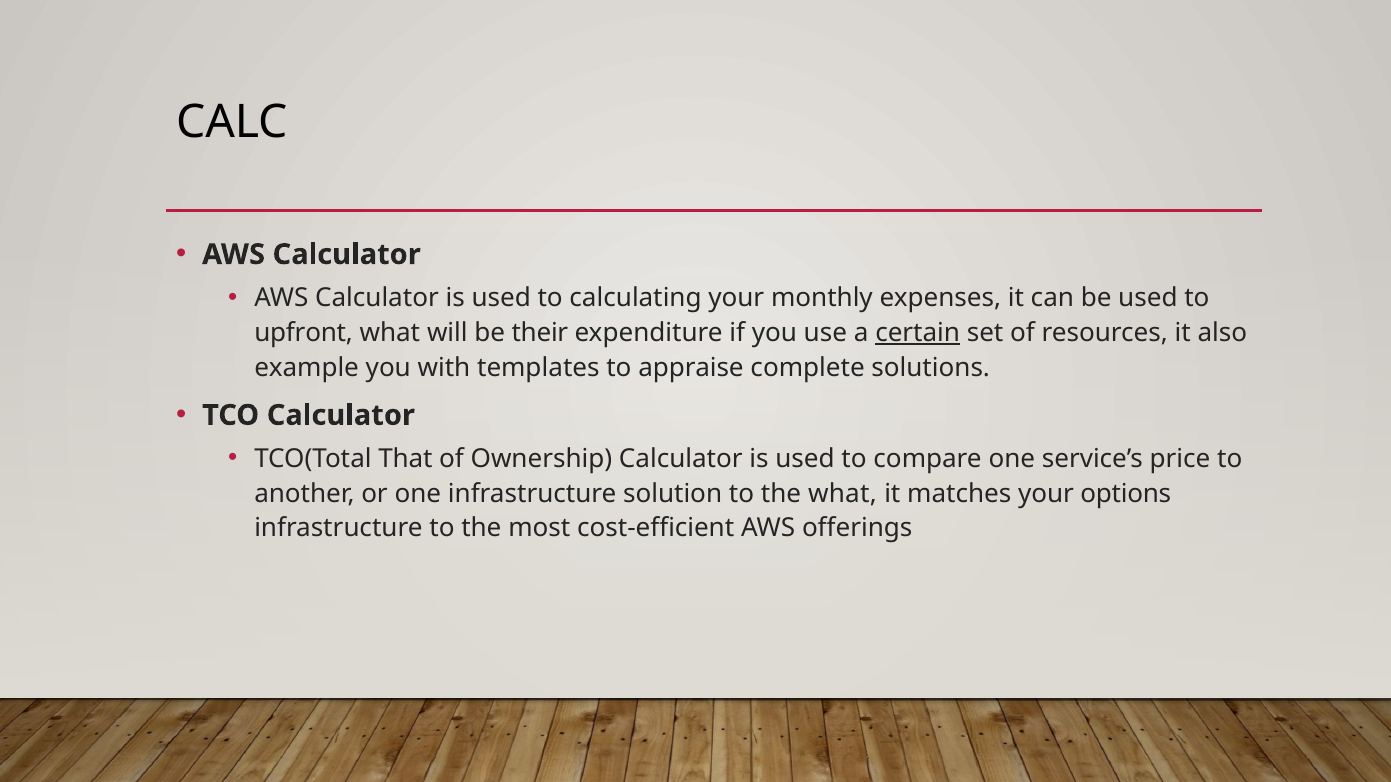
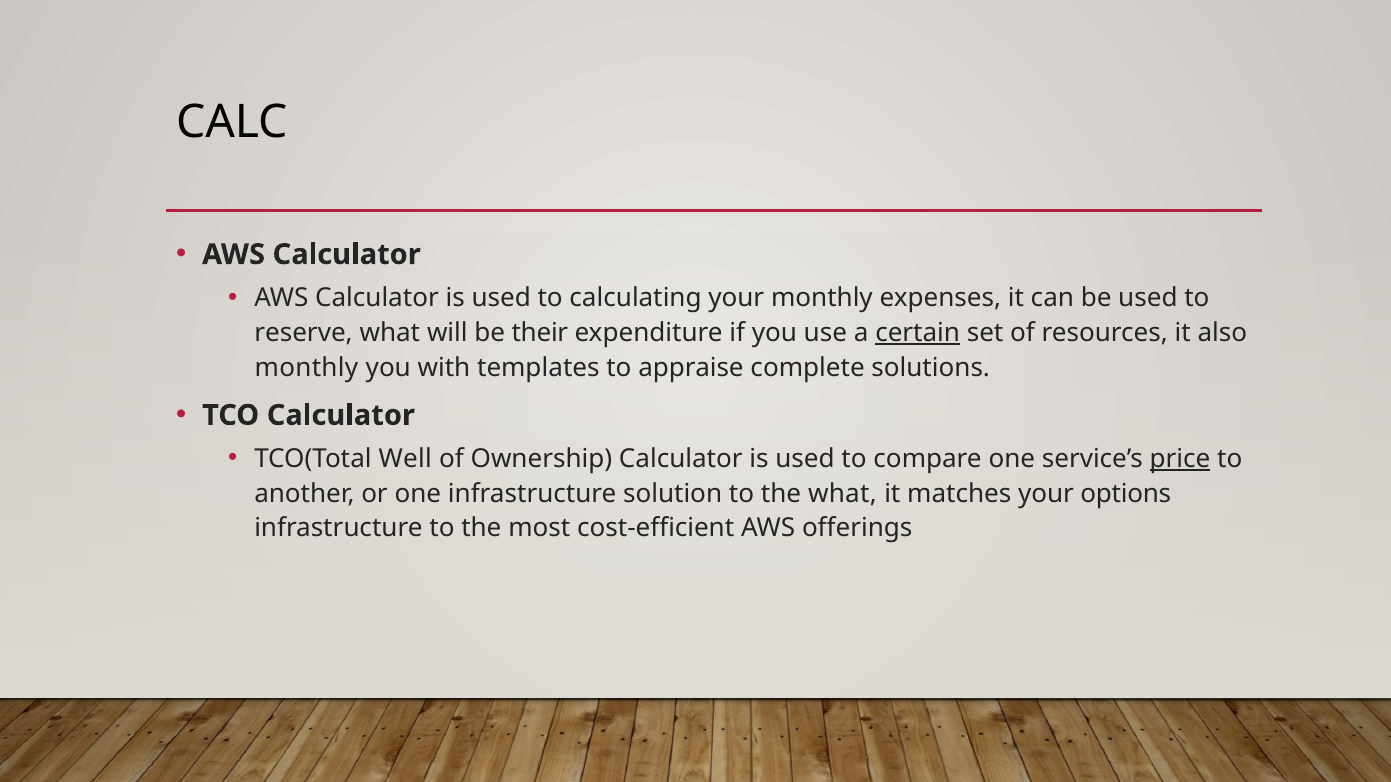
upfront: upfront -> reserve
example at (307, 368): example -> monthly
That: That -> Well
price underline: none -> present
